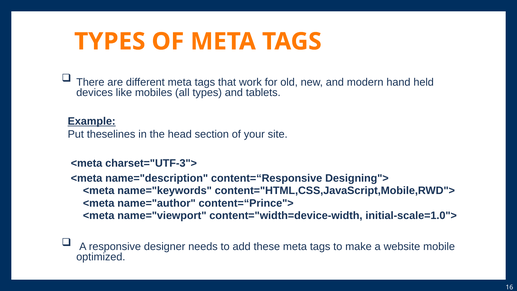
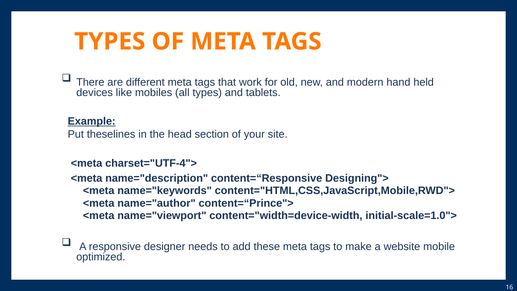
charset="UTF-3">: charset="UTF-3"> -> charset="UTF-4">
